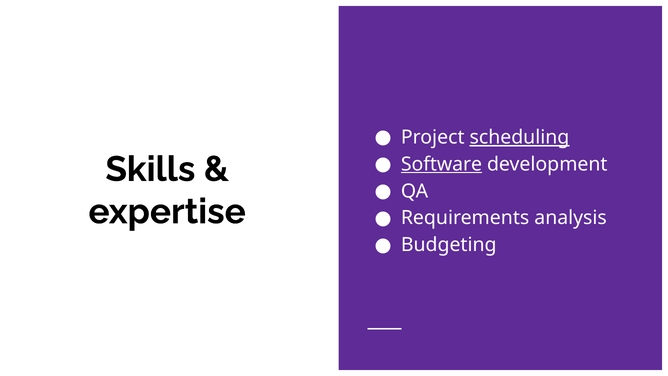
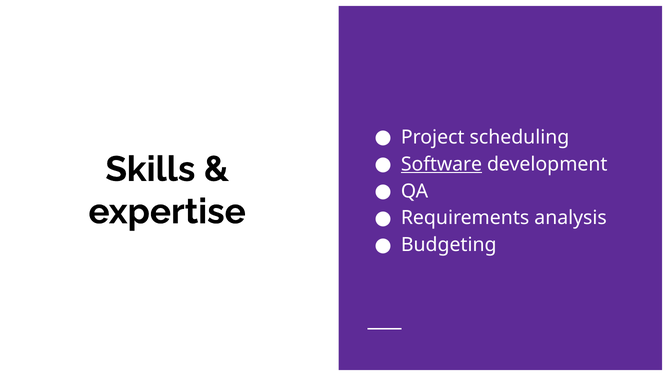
scheduling underline: present -> none
